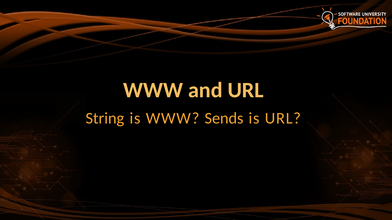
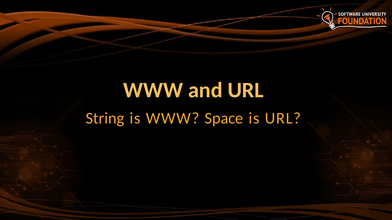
Sends: Sends -> Space
